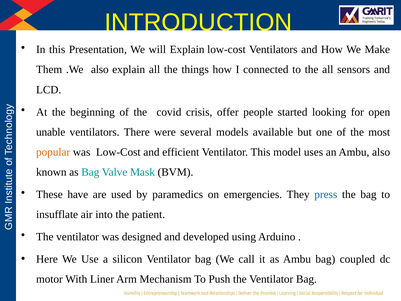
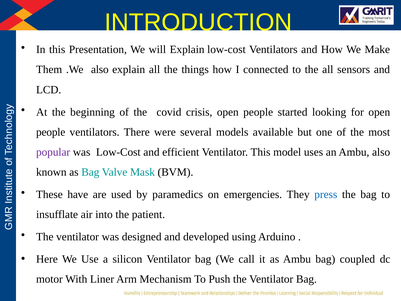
crisis offer: offer -> open
unable at (51, 132): unable -> people
popular colour: orange -> purple
